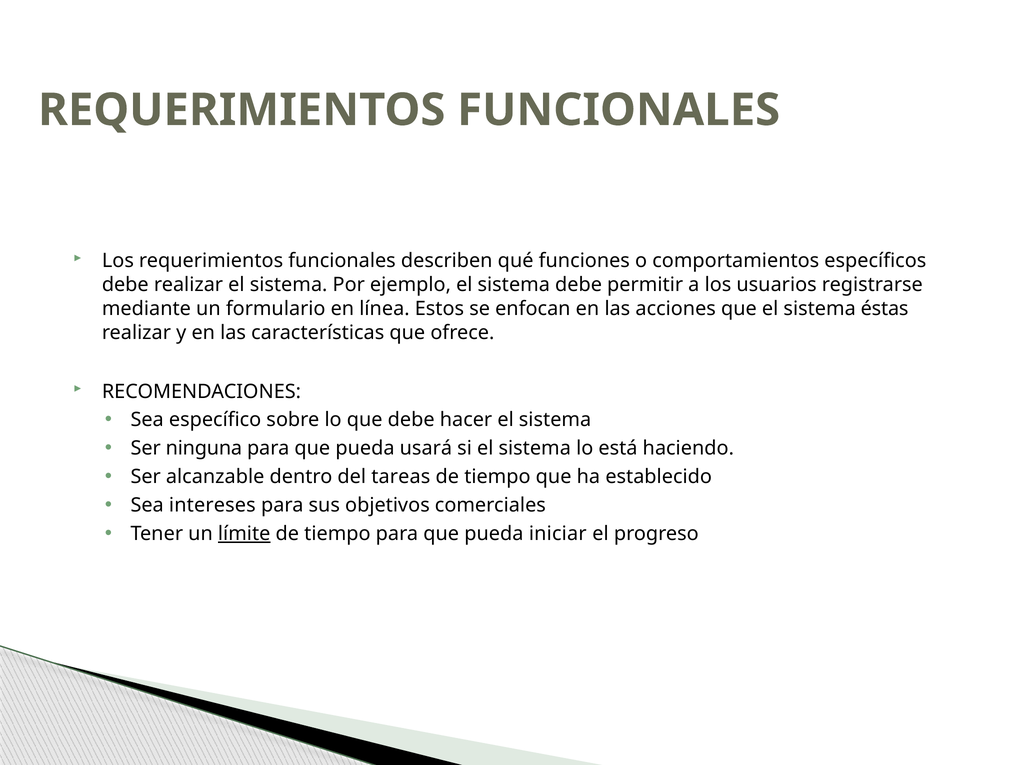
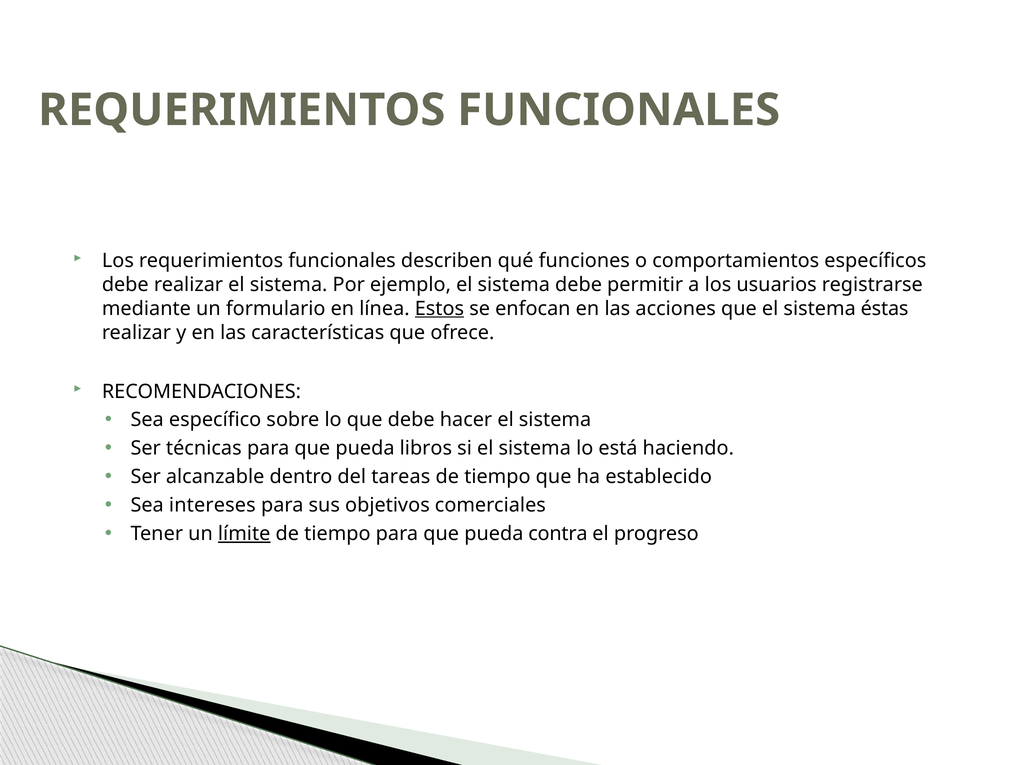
Estos underline: none -> present
ninguna: ninguna -> técnicas
usará: usará -> libros
iniciar: iniciar -> contra
